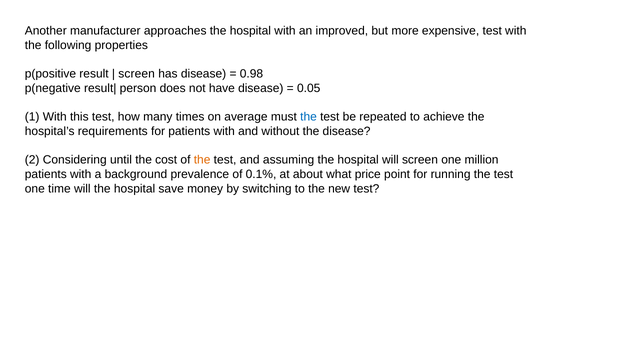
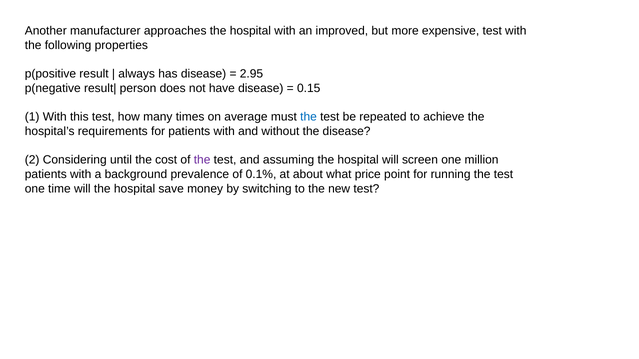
screen at (137, 74): screen -> always
0.98: 0.98 -> 2.95
0.05: 0.05 -> 0.15
the at (202, 160) colour: orange -> purple
